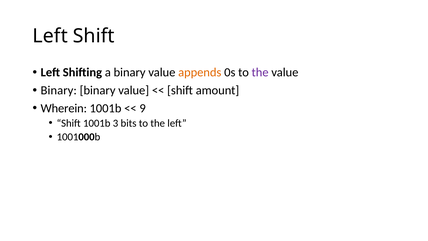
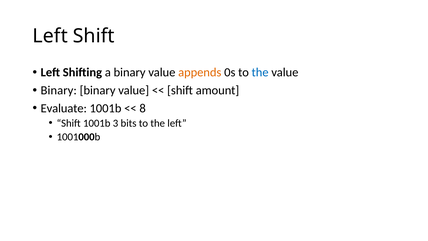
the at (260, 72) colour: purple -> blue
Wherein: Wherein -> Evaluate
9: 9 -> 8
